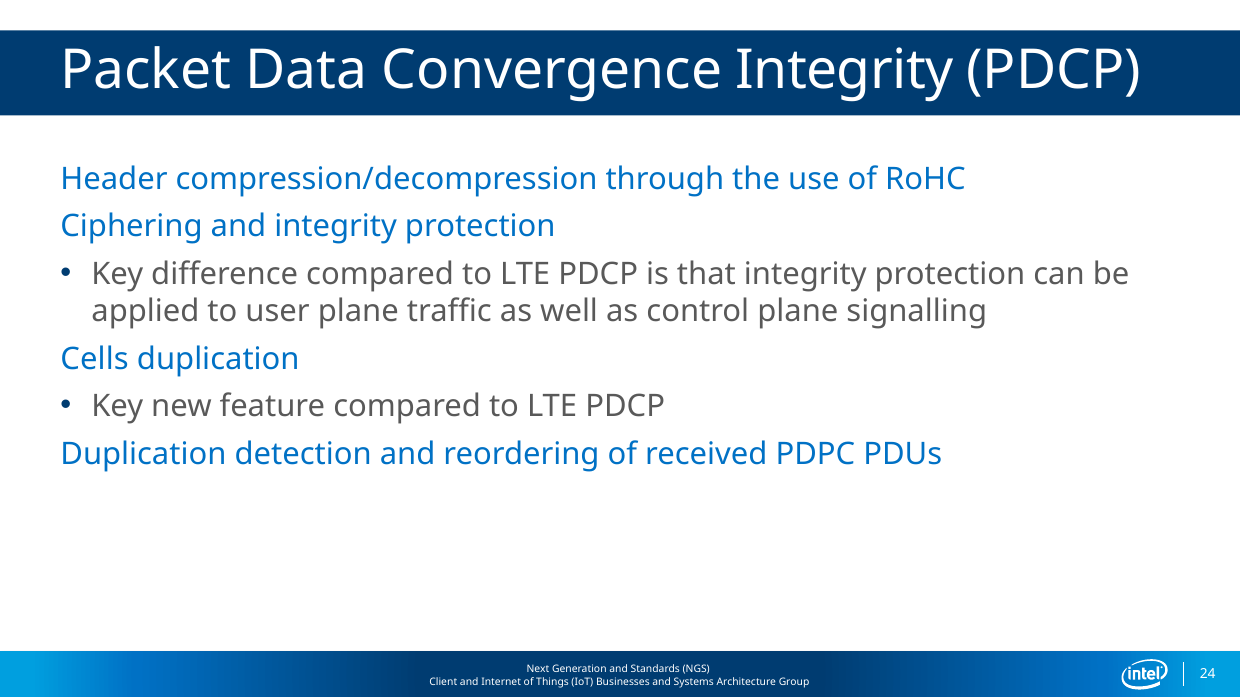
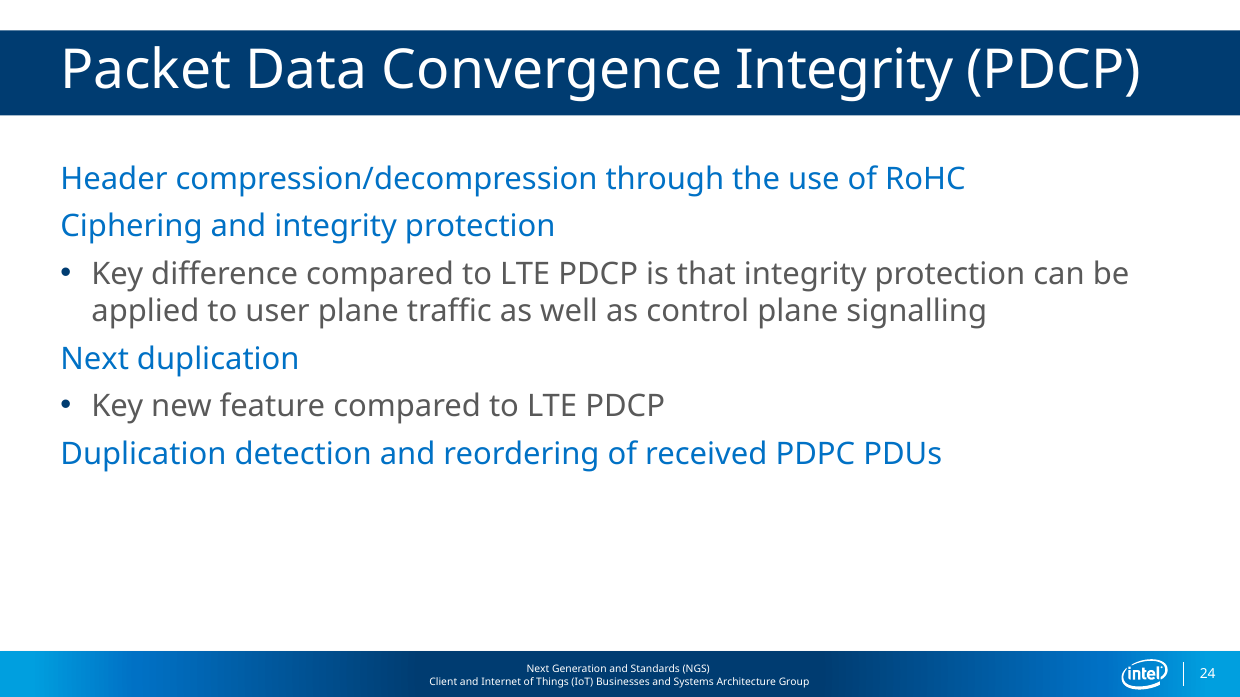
Cells at (95, 359): Cells -> Next
